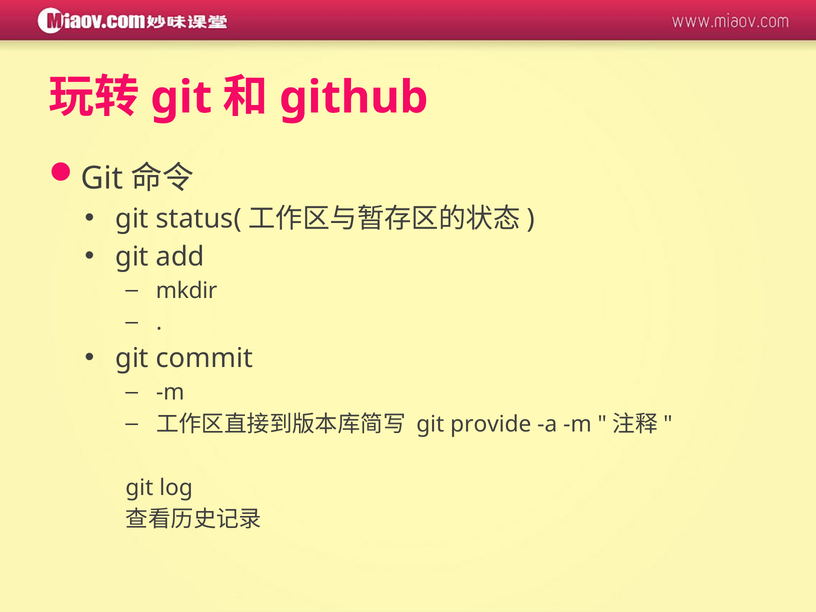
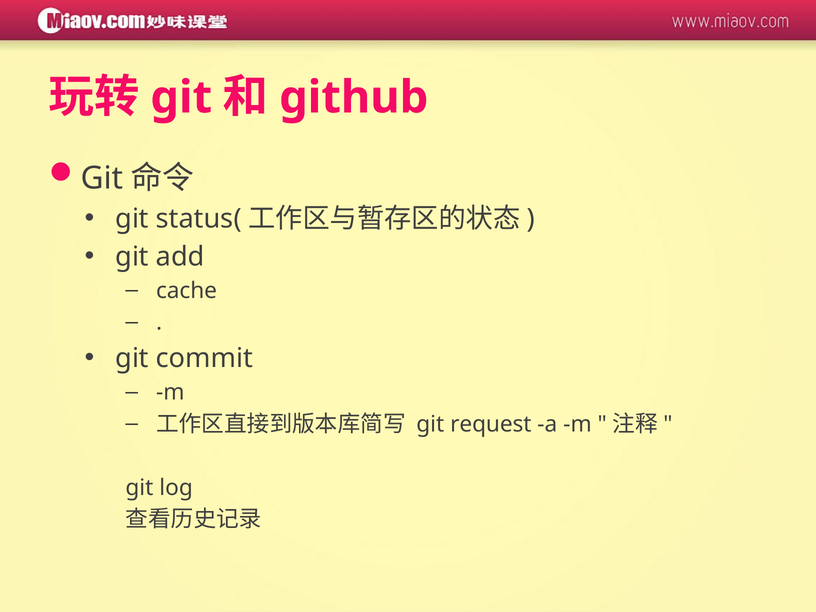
mkdir: mkdir -> cache
provide: provide -> request
